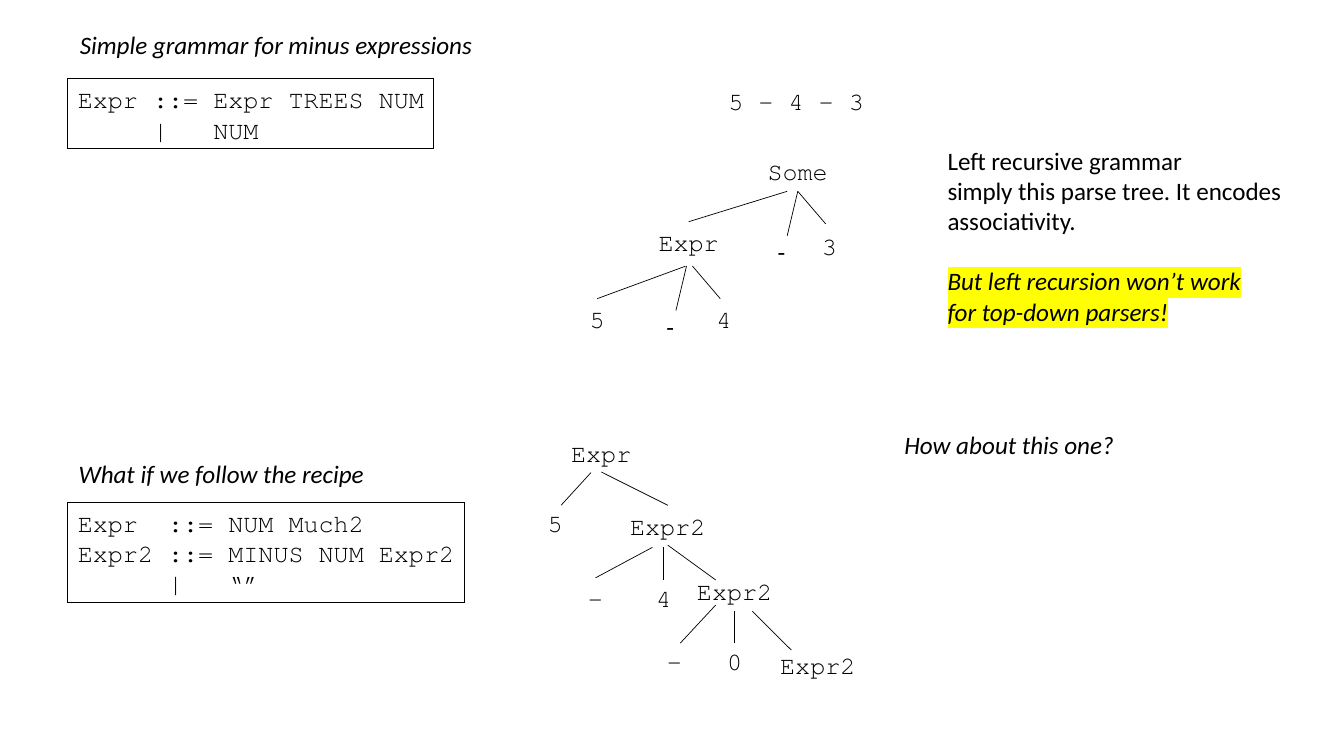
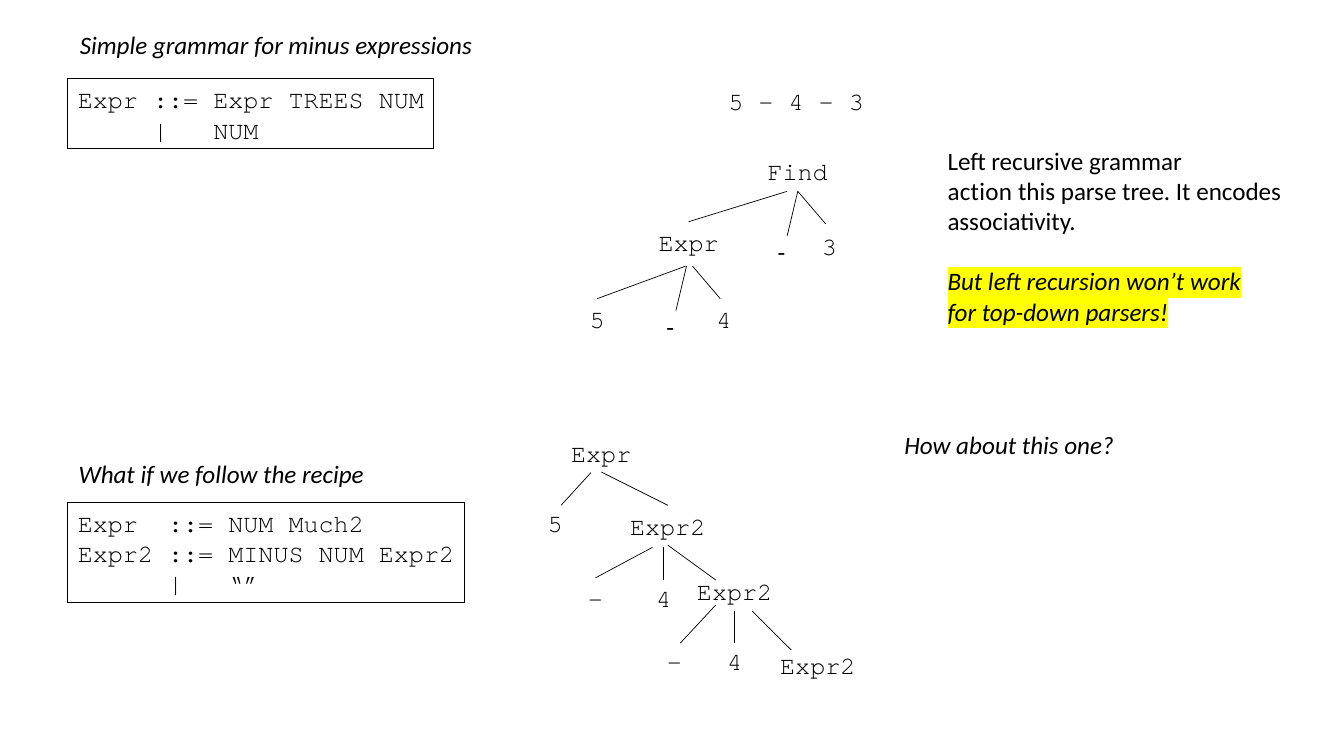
Some: Some -> Find
simply: simply -> action
0 at (735, 663): 0 -> 4
